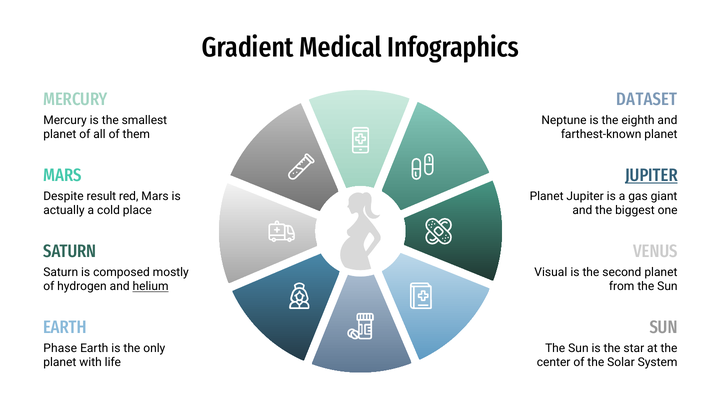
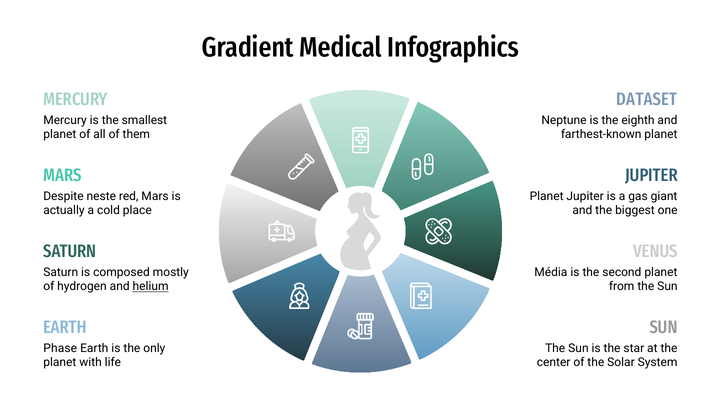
JUPITER at (651, 175) underline: present -> none
result: result -> neste
Visual: Visual -> Média
